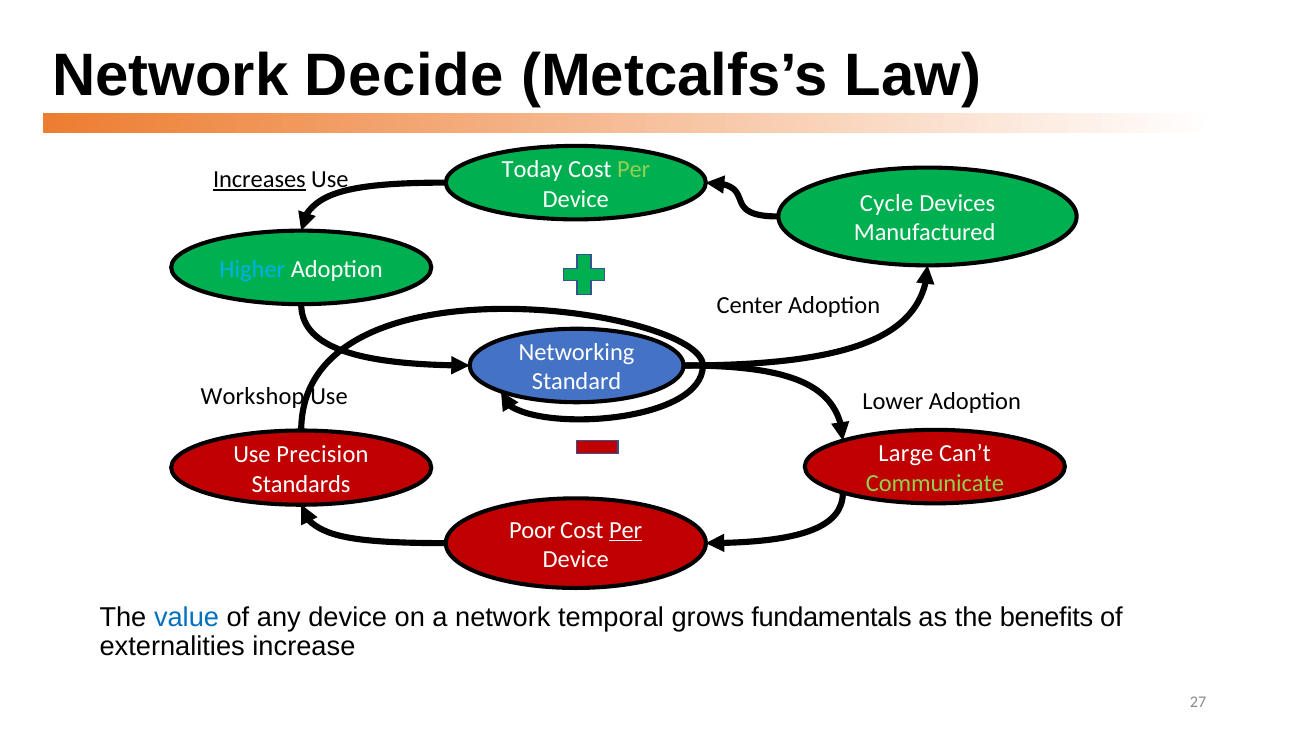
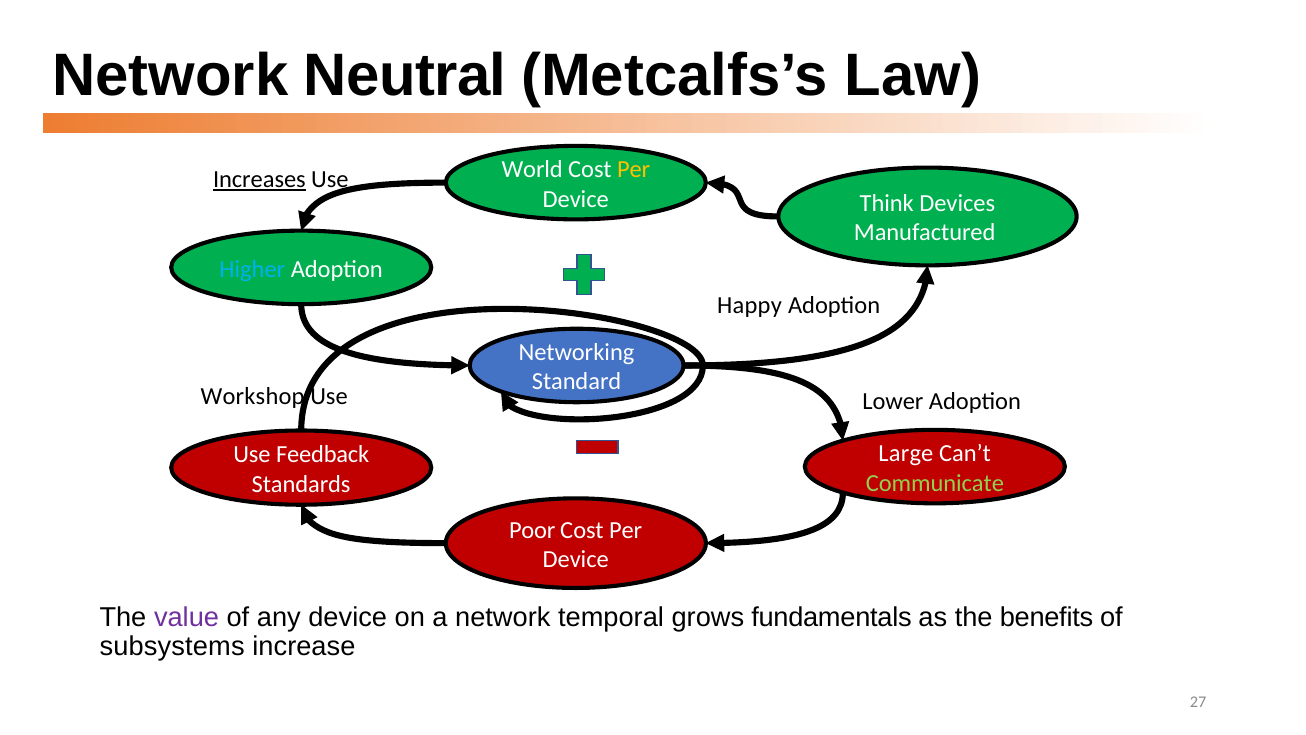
Decide: Decide -> Neutral
Today: Today -> World
Per at (634, 170) colour: light green -> yellow
Cycle: Cycle -> Think
Center: Center -> Happy
Precision: Precision -> Feedback
Per at (626, 530) underline: present -> none
value colour: blue -> purple
externalities: externalities -> subsystems
